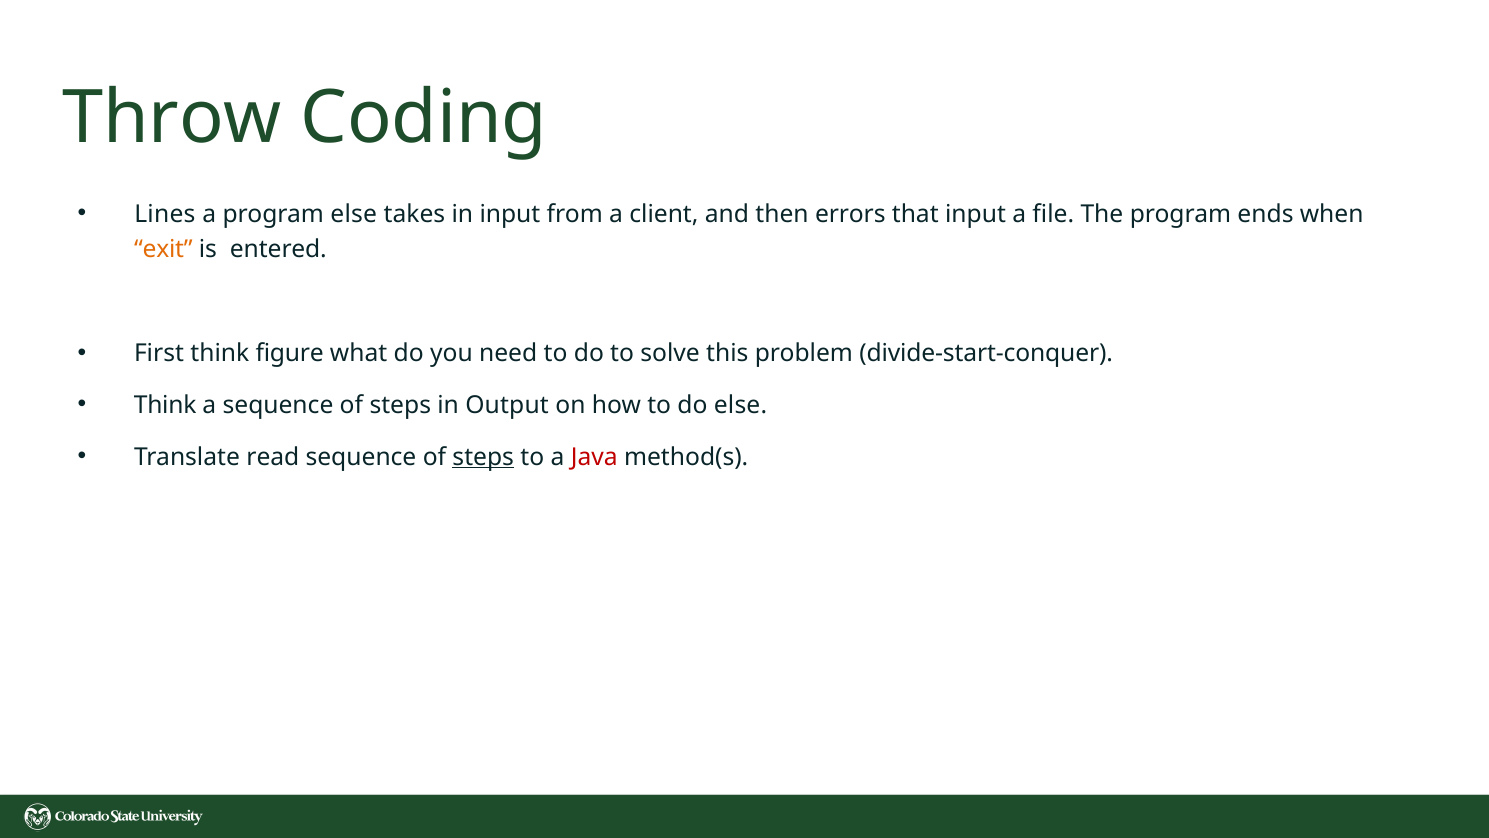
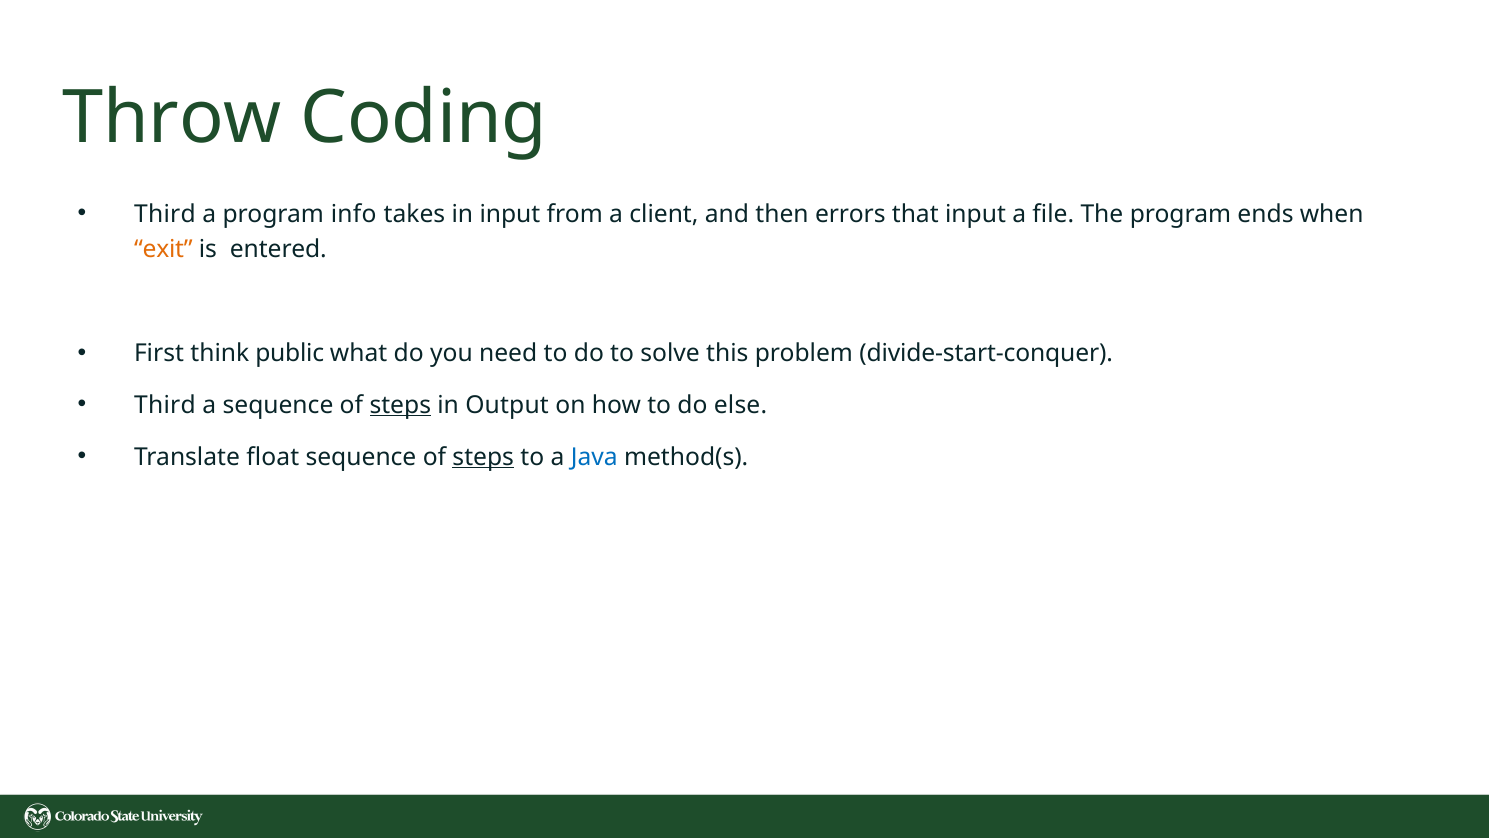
Lines at (165, 214): Lines -> Third
program else: else -> info
figure: figure -> public
Think at (165, 405): Think -> Third
steps at (400, 405) underline: none -> present
read: read -> float
Java colour: red -> blue
